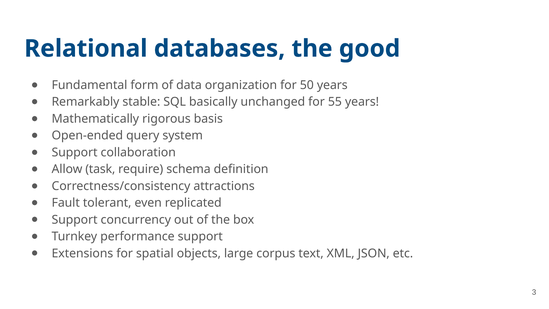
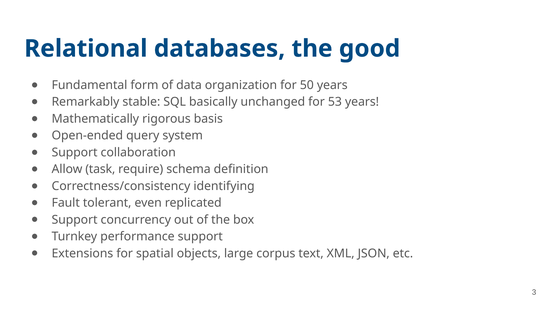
55: 55 -> 53
attractions: attractions -> identifying
